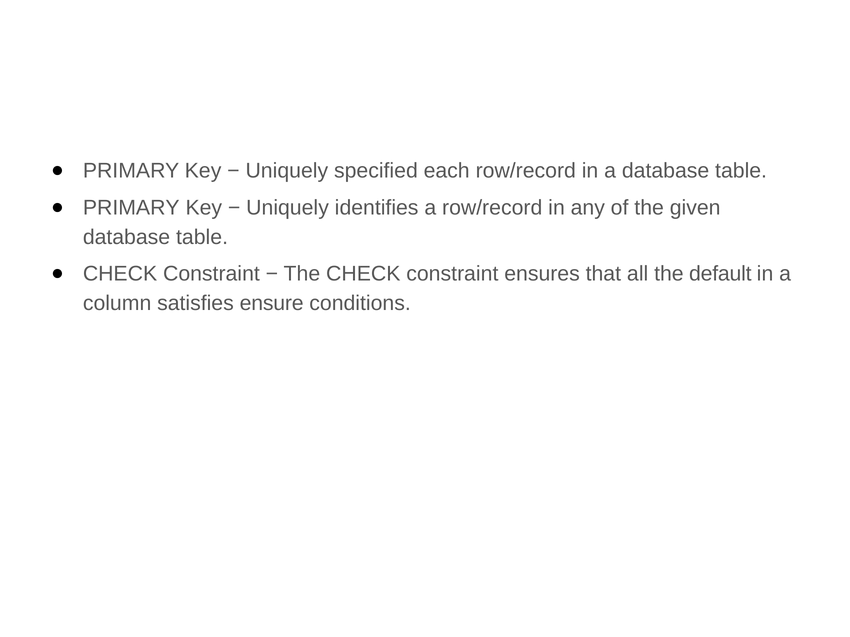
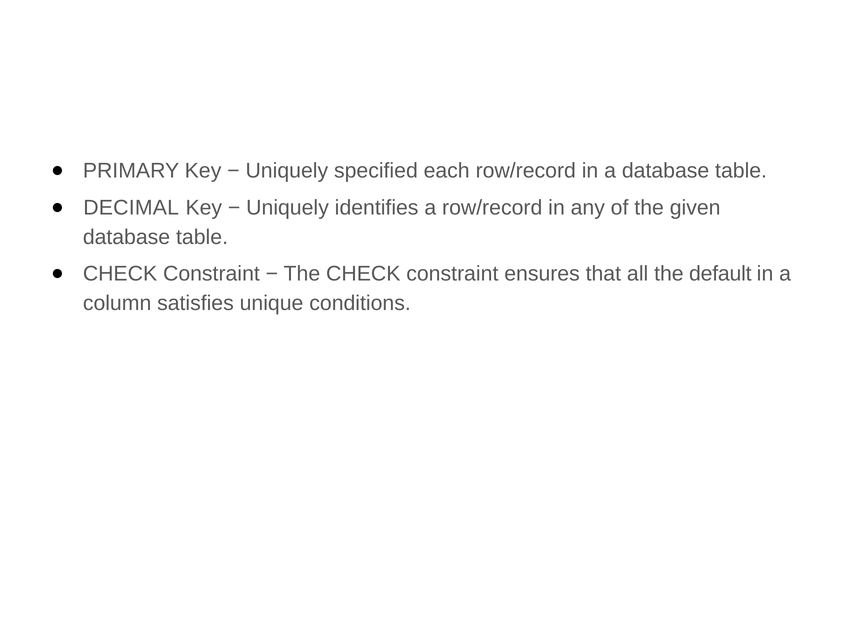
PRIMARY at (131, 208): PRIMARY -> DECIMAL
ensure: ensure -> unique
